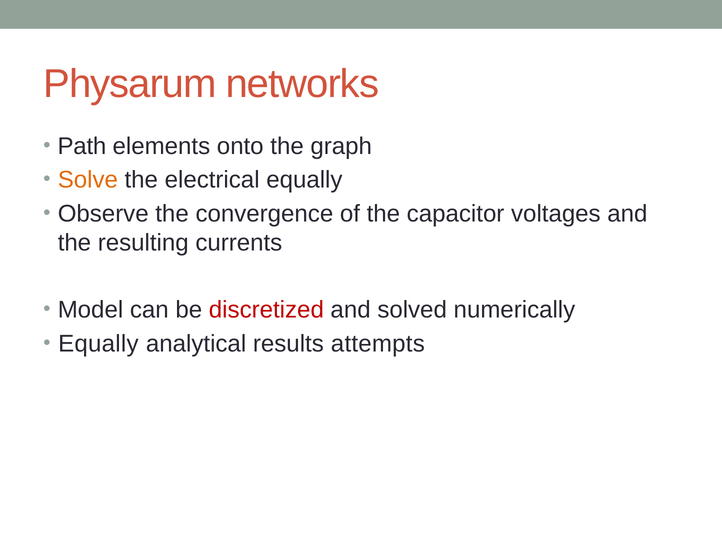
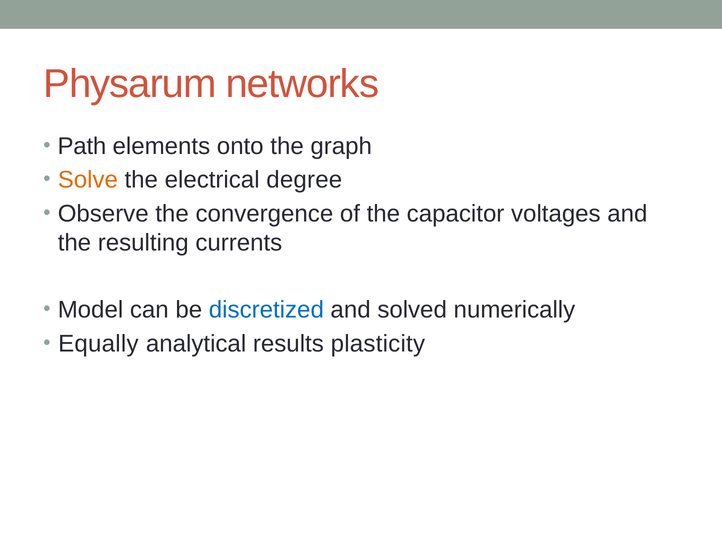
electrical equally: equally -> degree
discretized colour: red -> blue
attempts: attempts -> plasticity
